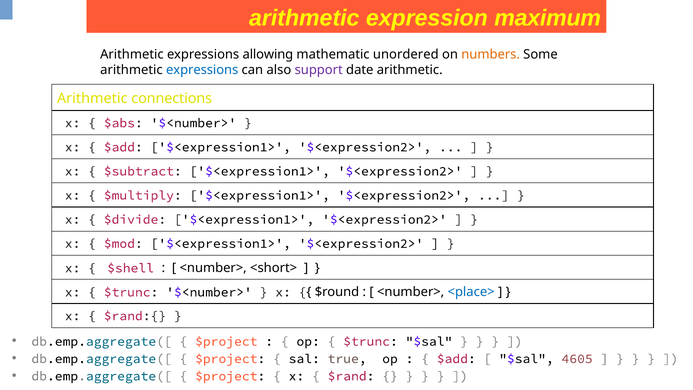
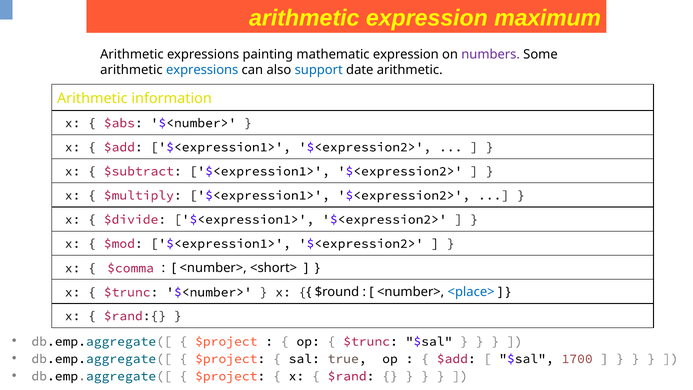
allowing: allowing -> painting
mathematic unordered: unordered -> expression
numbers colour: orange -> purple
support colour: purple -> blue
connections: connections -> information
$shell: $shell -> $comma
4605: 4605 -> 1700
